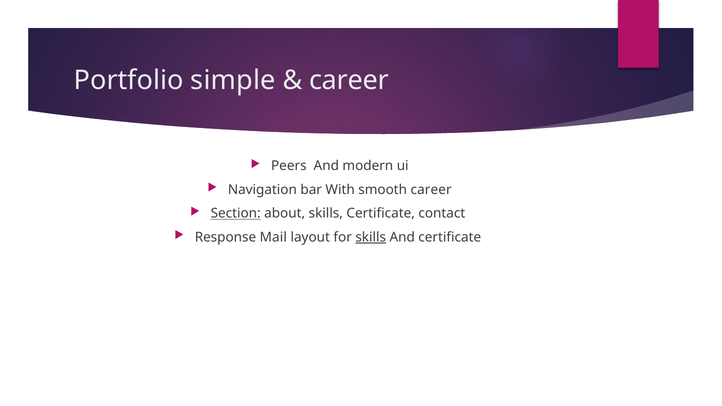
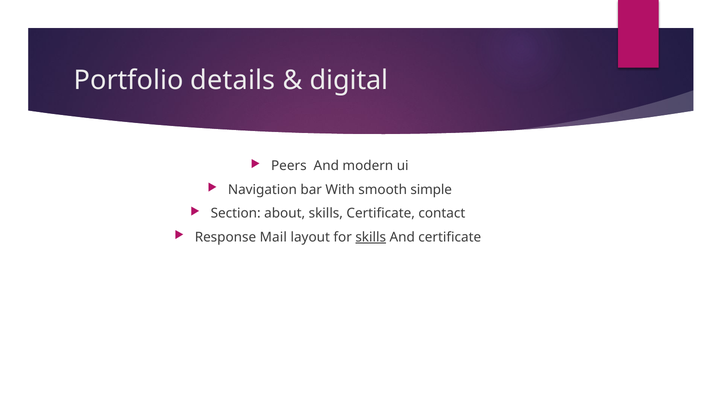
simple: simple -> details
career at (349, 80): career -> digital
smooth career: career -> simple
Section underline: present -> none
